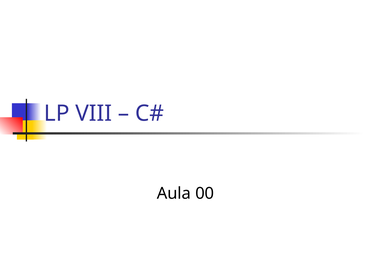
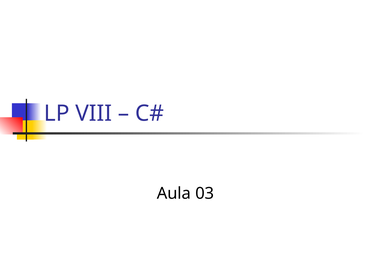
00: 00 -> 03
